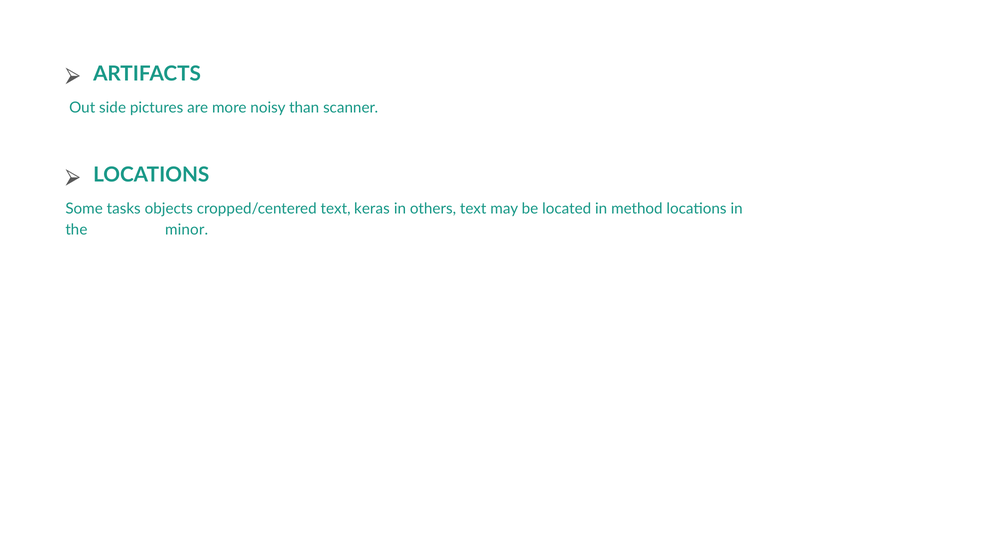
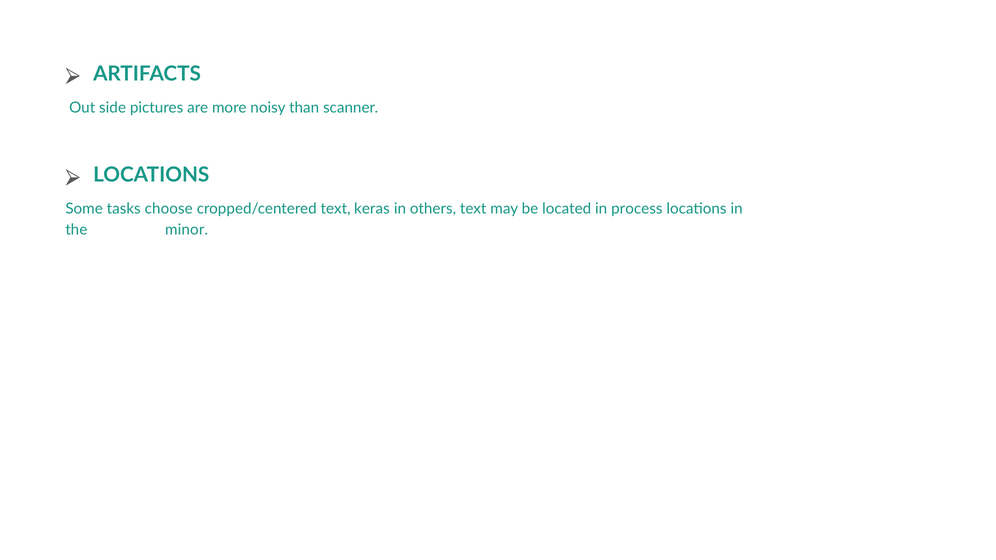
objects: objects -> choose
method: method -> process
